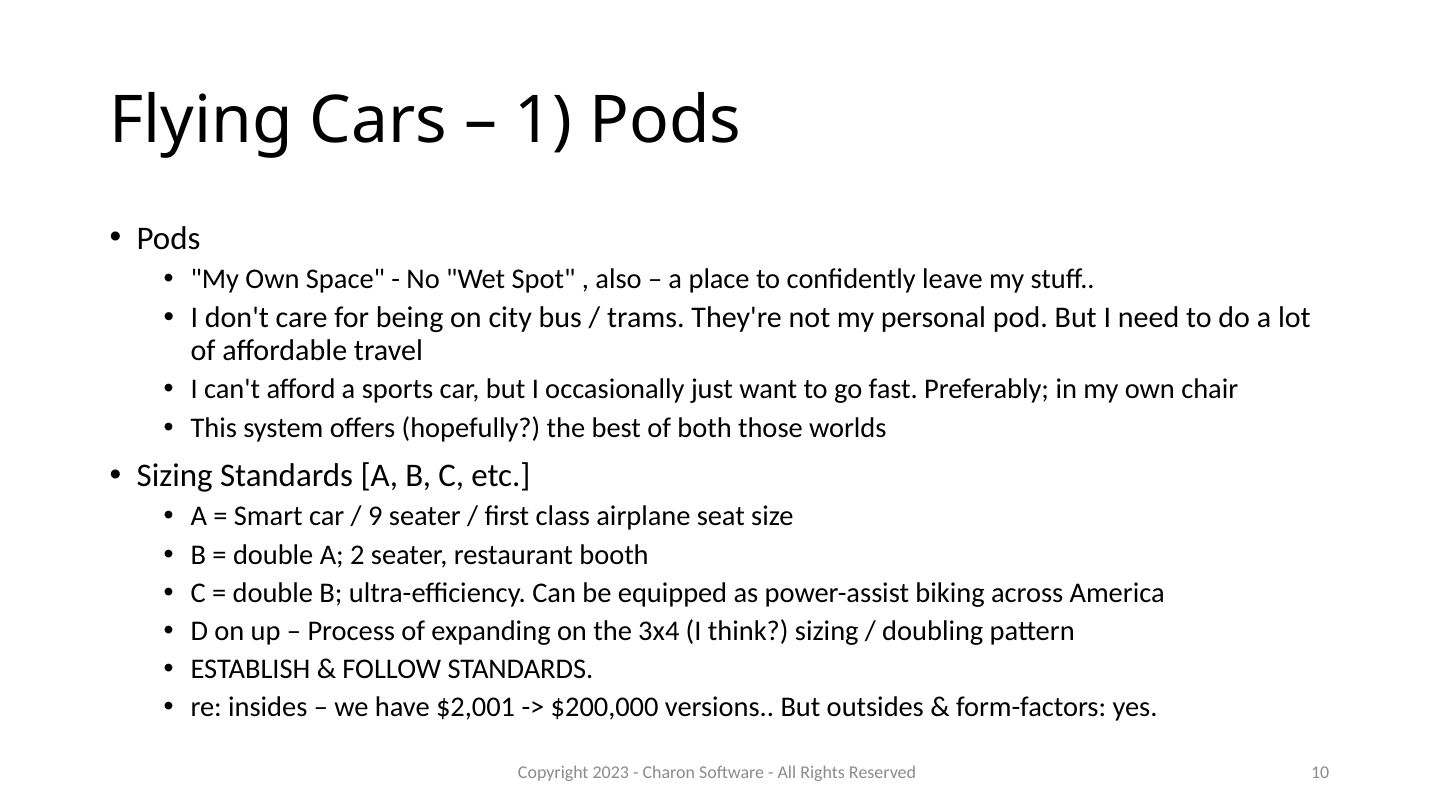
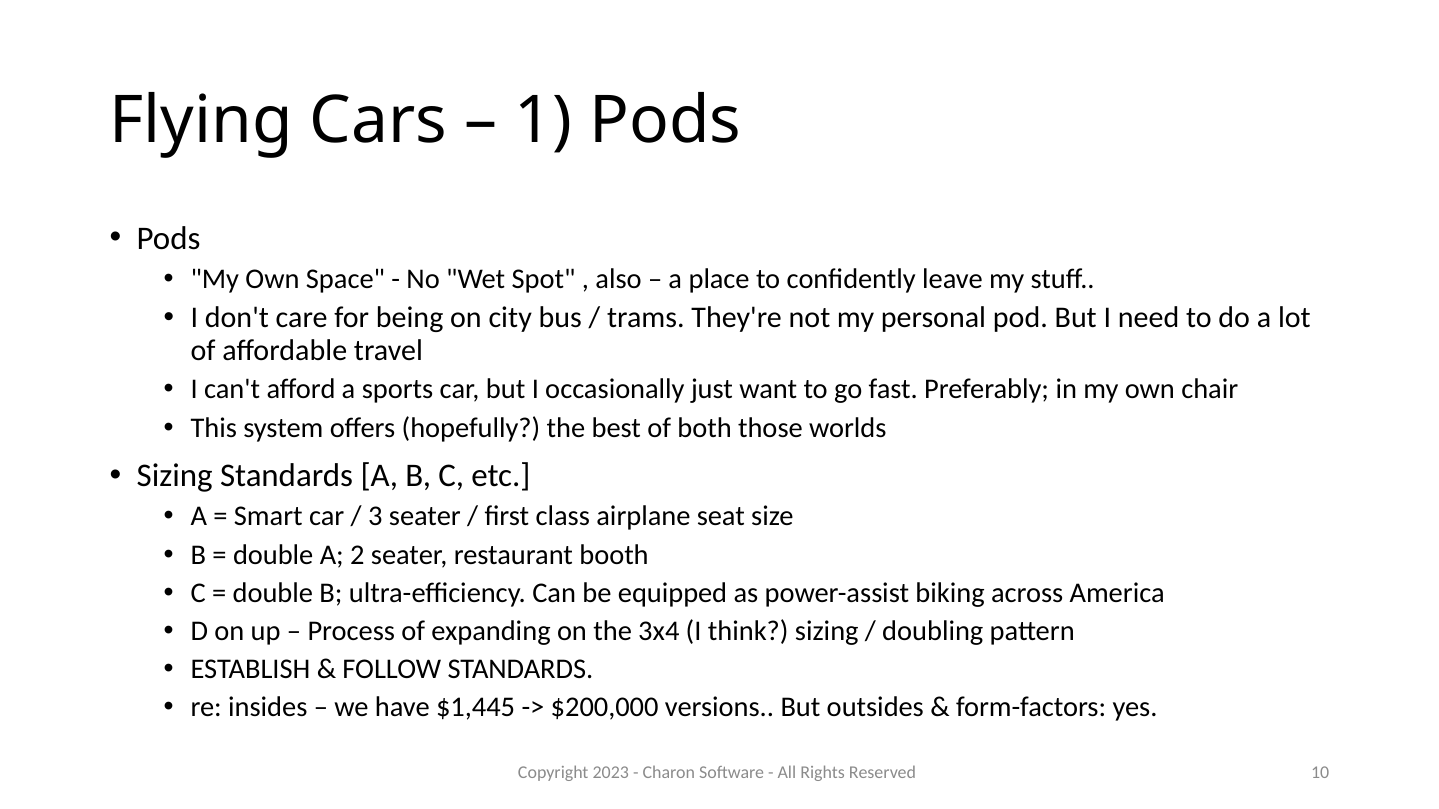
9: 9 -> 3
$2,001: $2,001 -> $1,445
